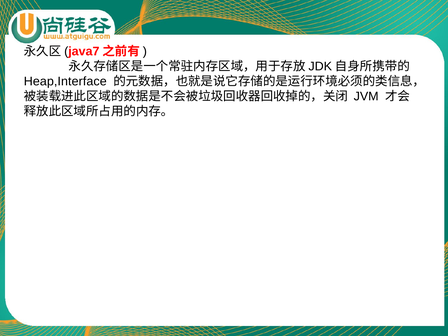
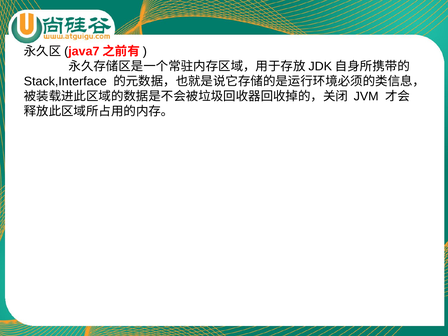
Heap,Interface: Heap,Interface -> Stack,Interface
